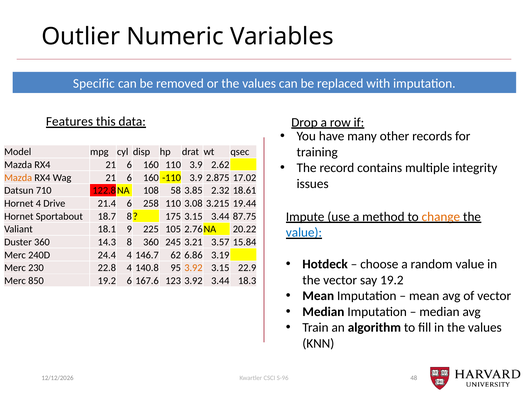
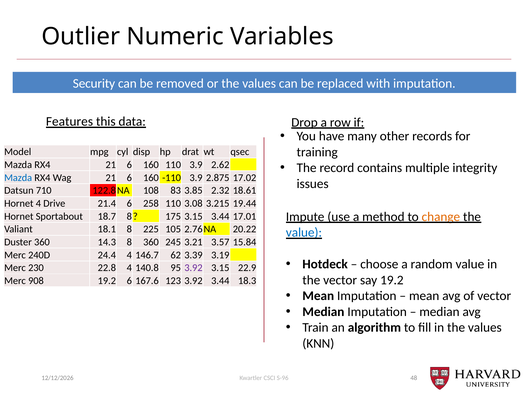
Specific: Specific -> Security
Mazda at (18, 178) colour: orange -> blue
58: 58 -> 83
87.75: 87.75 -> 17.01
18.1 9: 9 -> 8
6.86: 6.86 -> 3.39
3.92 at (193, 268) colour: orange -> purple
850: 850 -> 908
